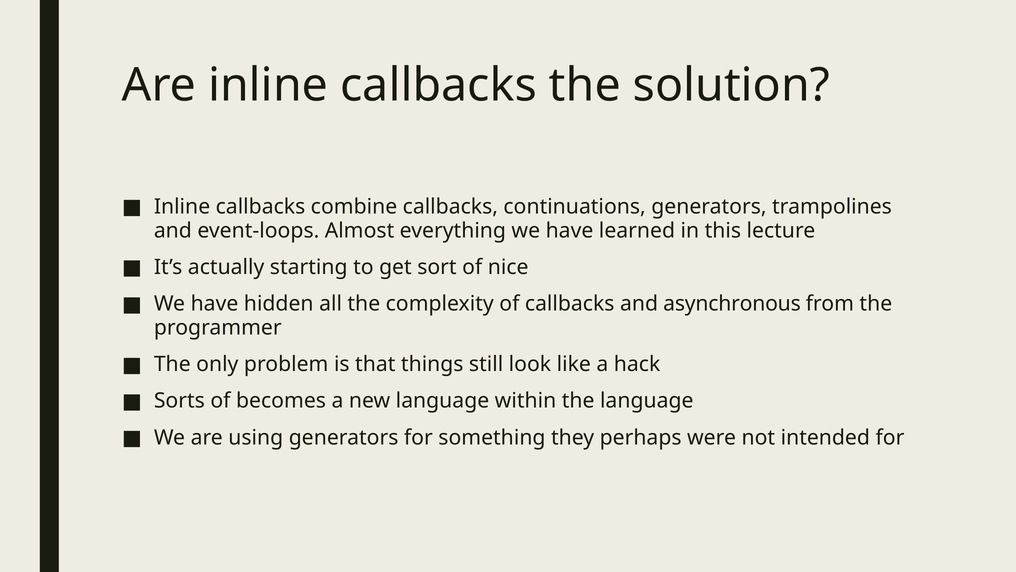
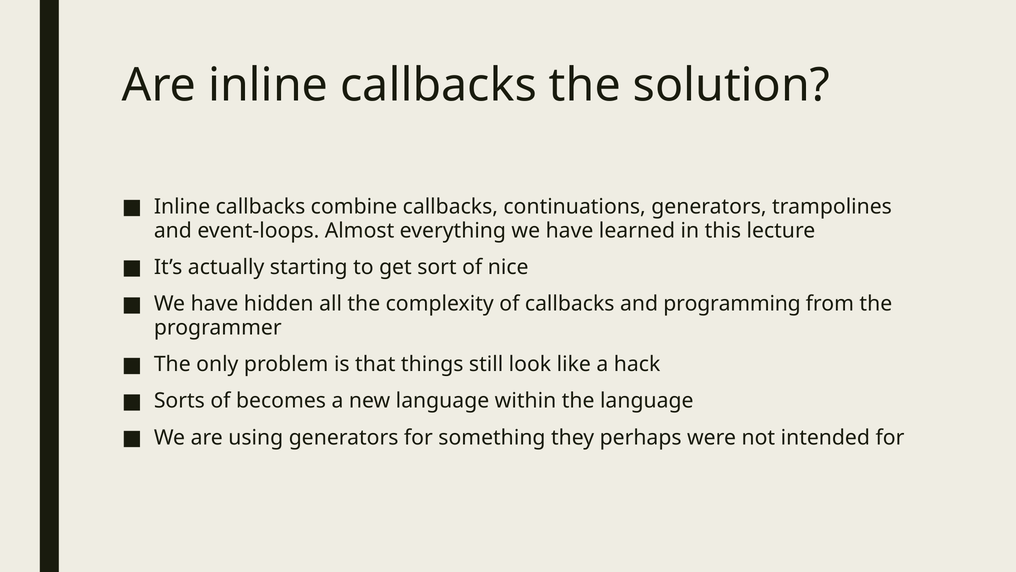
asynchronous: asynchronous -> programming
